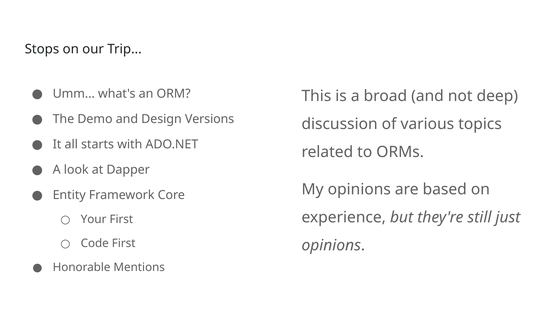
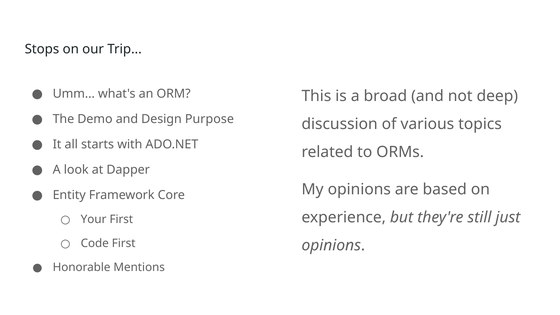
Versions: Versions -> Purpose
